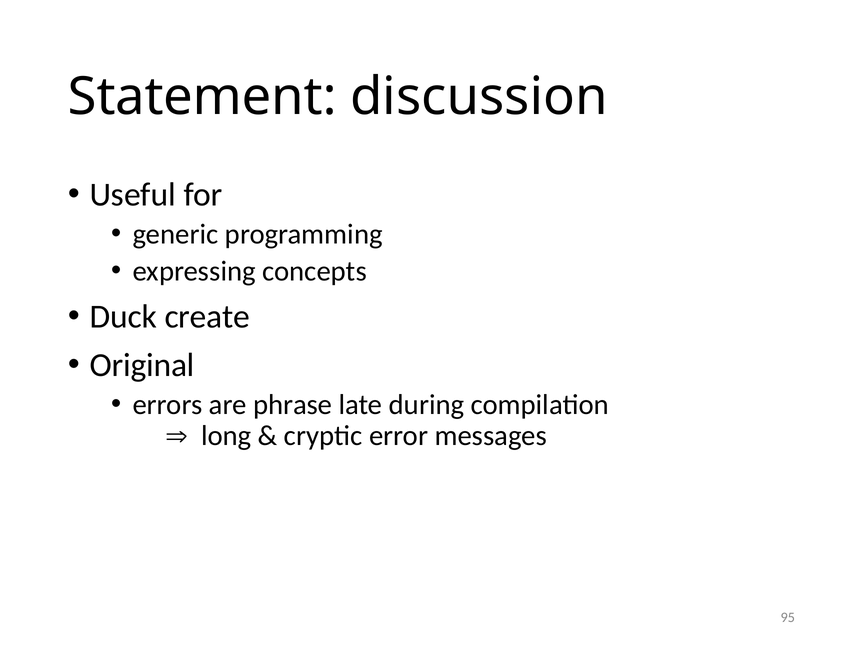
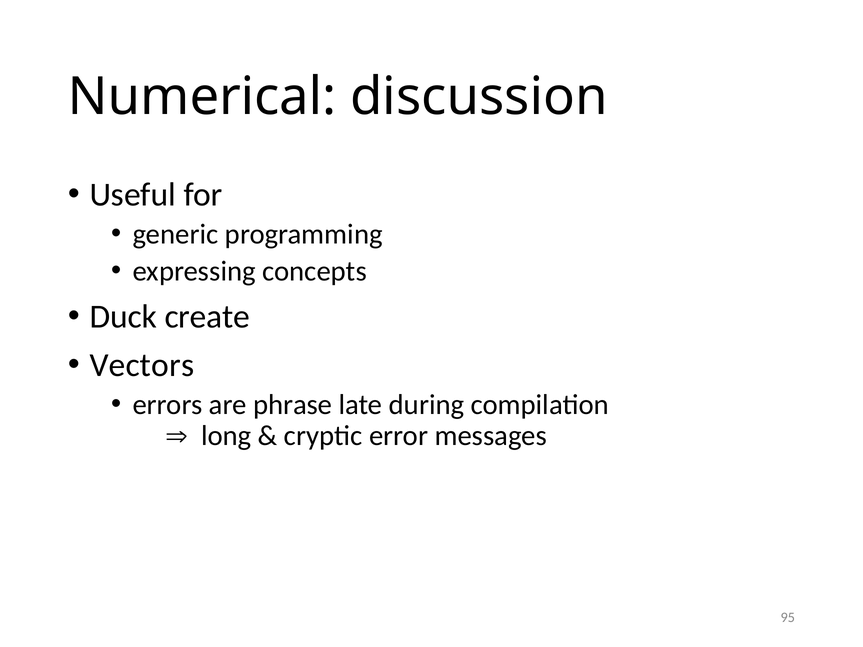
Statement: Statement -> Numerical
Original: Original -> Vectors
